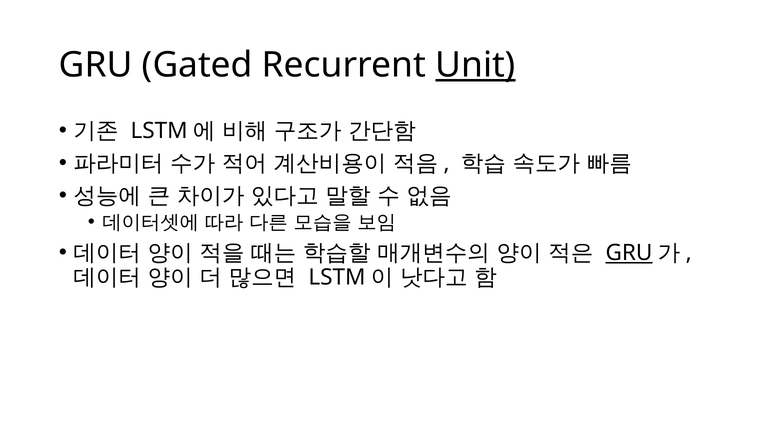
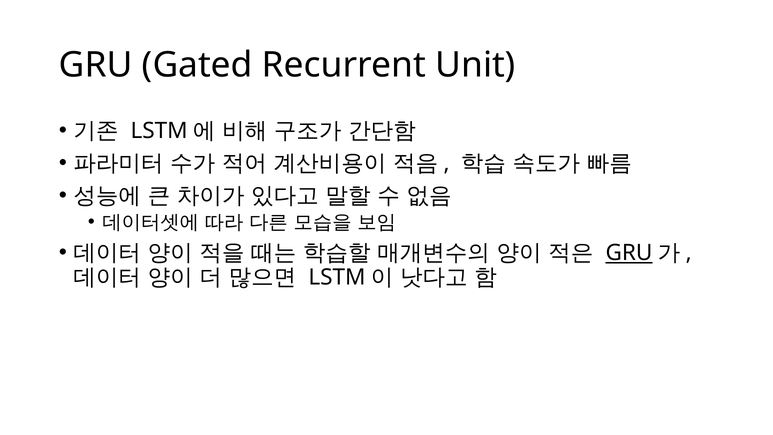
Unit underline: present -> none
